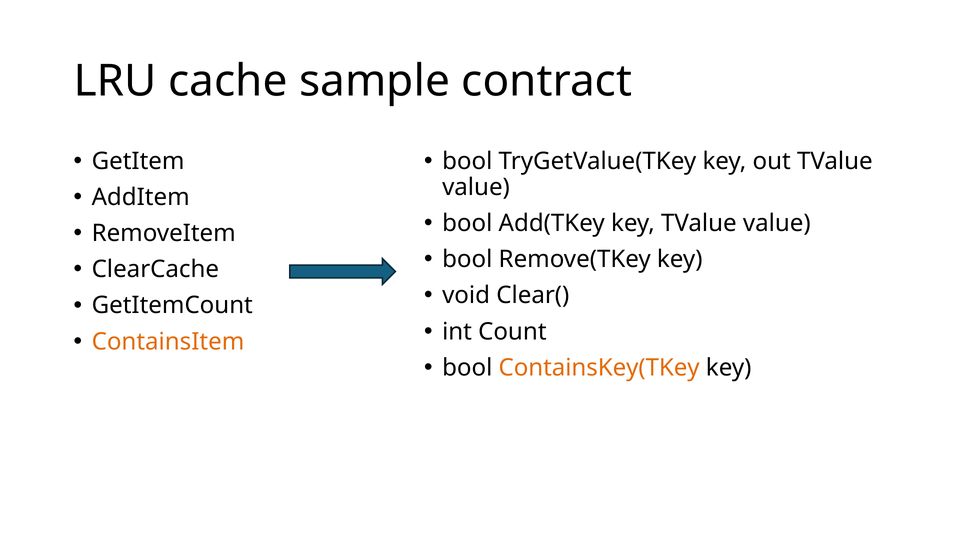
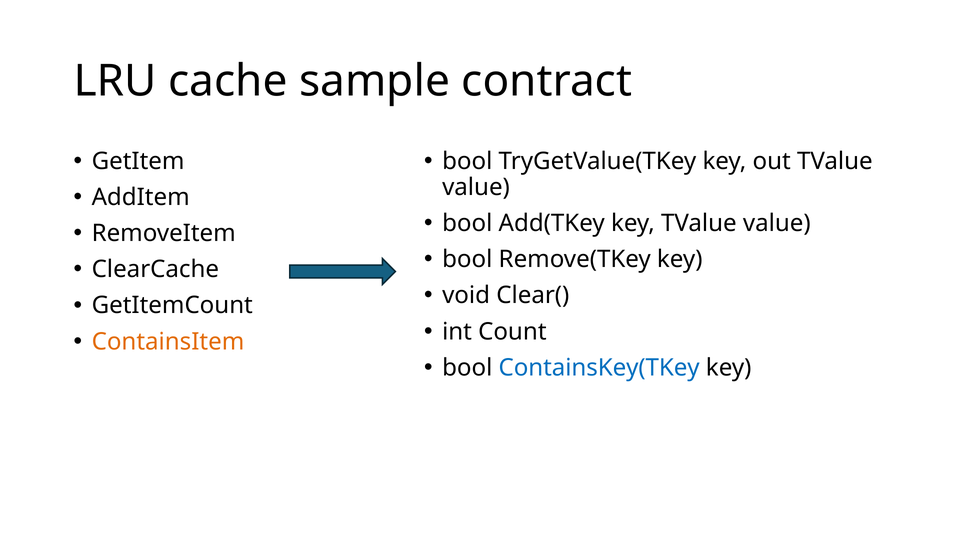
ContainsKey(TKey colour: orange -> blue
